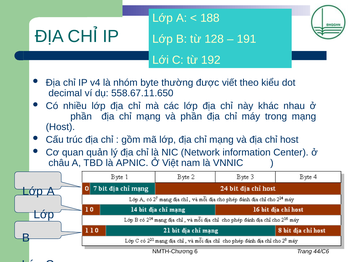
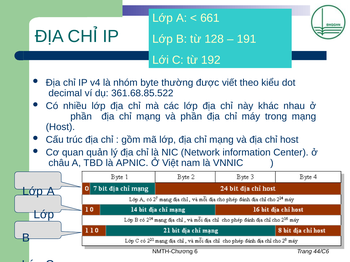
188: 188 -> 661
558.67.11.650: 558.67.11.650 -> 361.68.85.522
